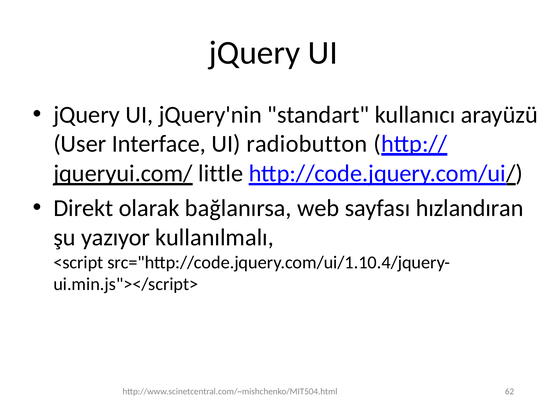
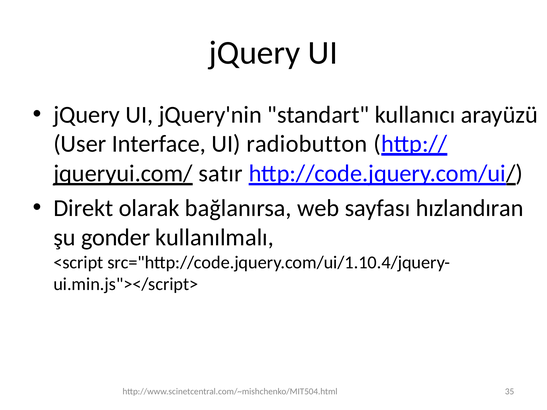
little: little -> satır
yazıyor: yazıyor -> gonder
62: 62 -> 35
